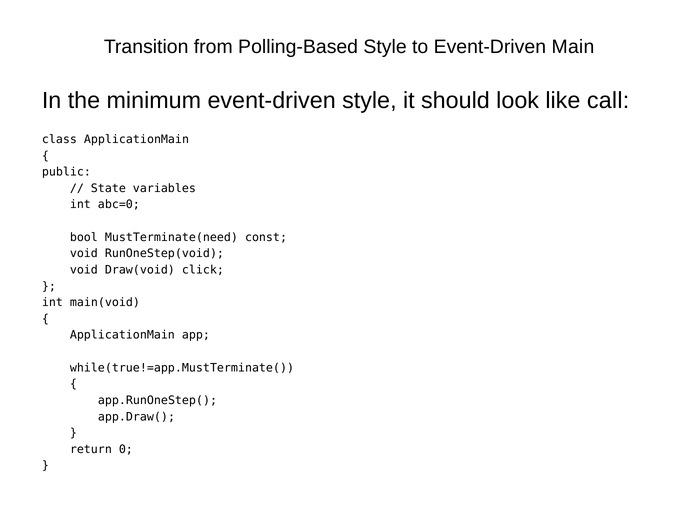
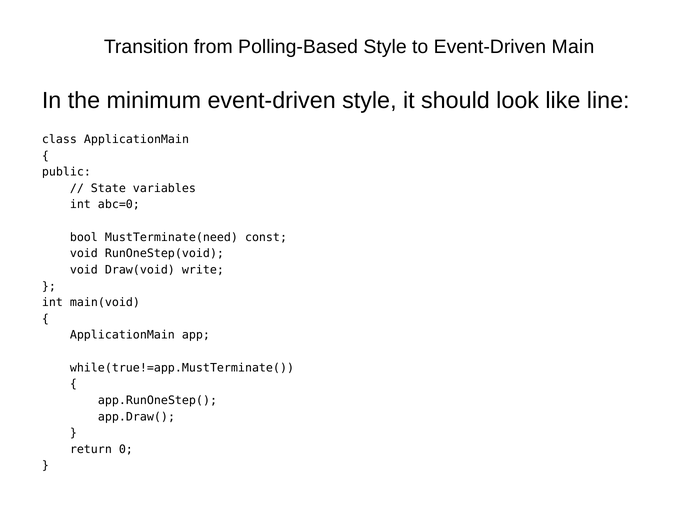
call: call -> line
click: click -> write
